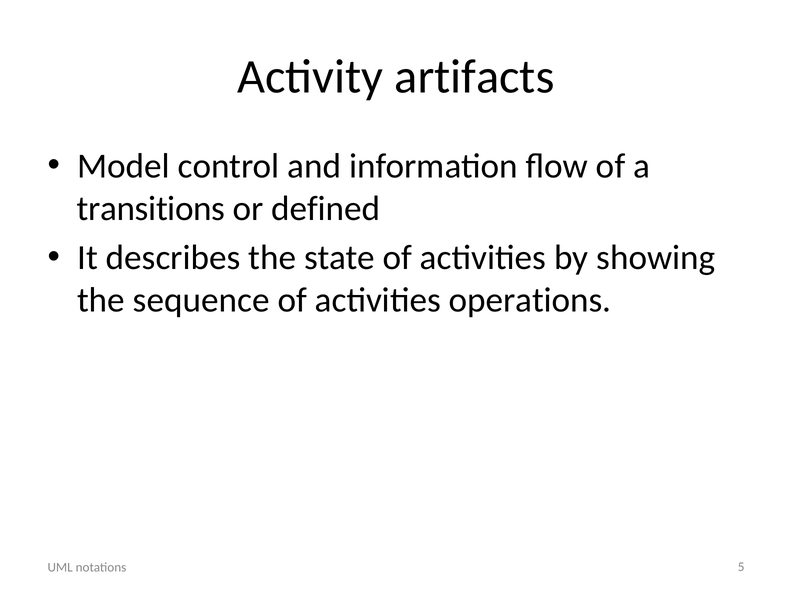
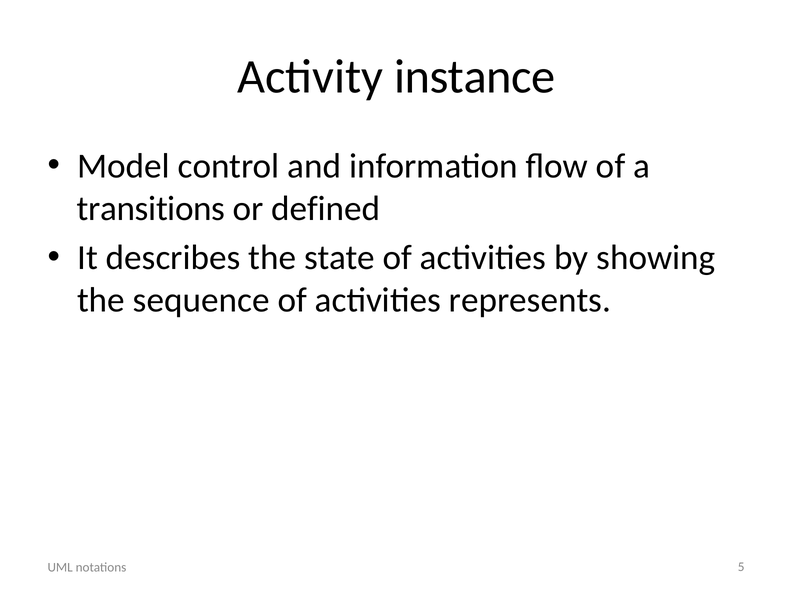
artifacts: artifacts -> instance
operations: operations -> represents
